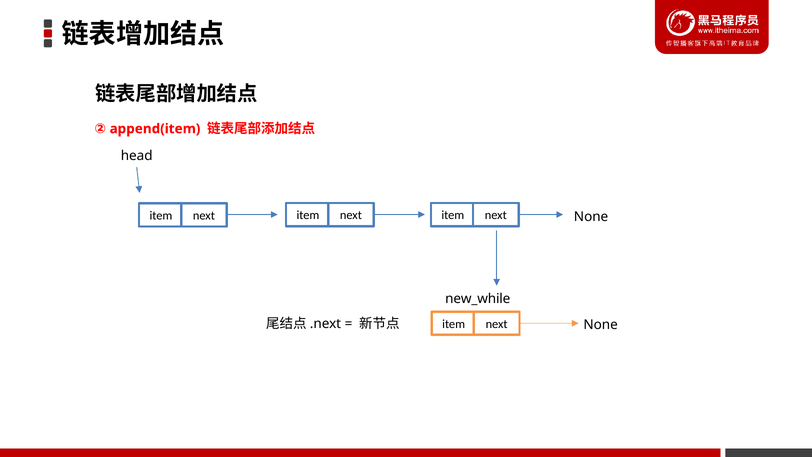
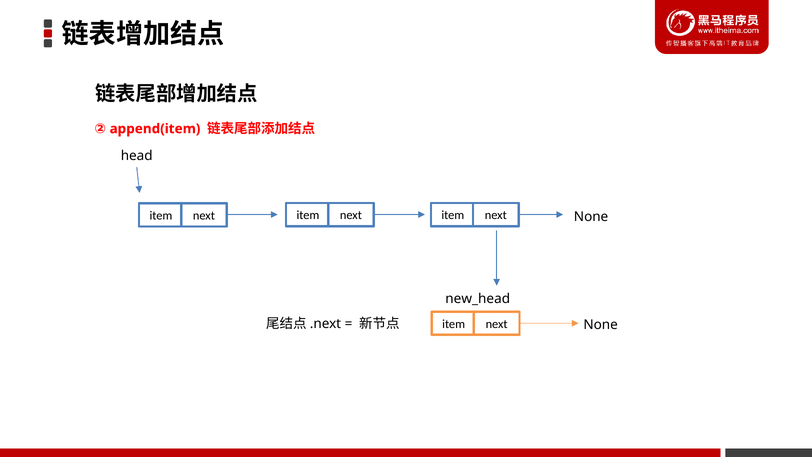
new_while: new_while -> new_head
